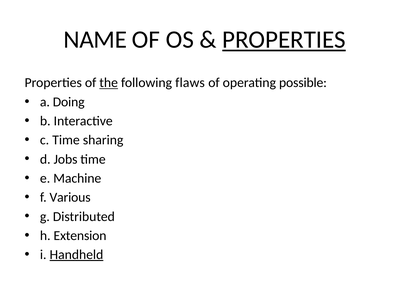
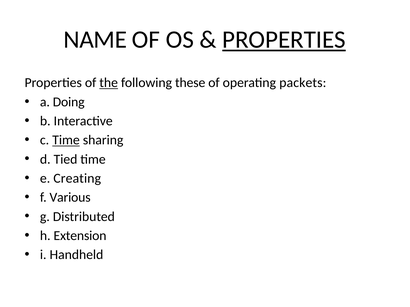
flaws: flaws -> these
possible: possible -> packets
Time at (66, 140) underline: none -> present
Jobs: Jobs -> Tied
Machine: Machine -> Creating
Handheld underline: present -> none
